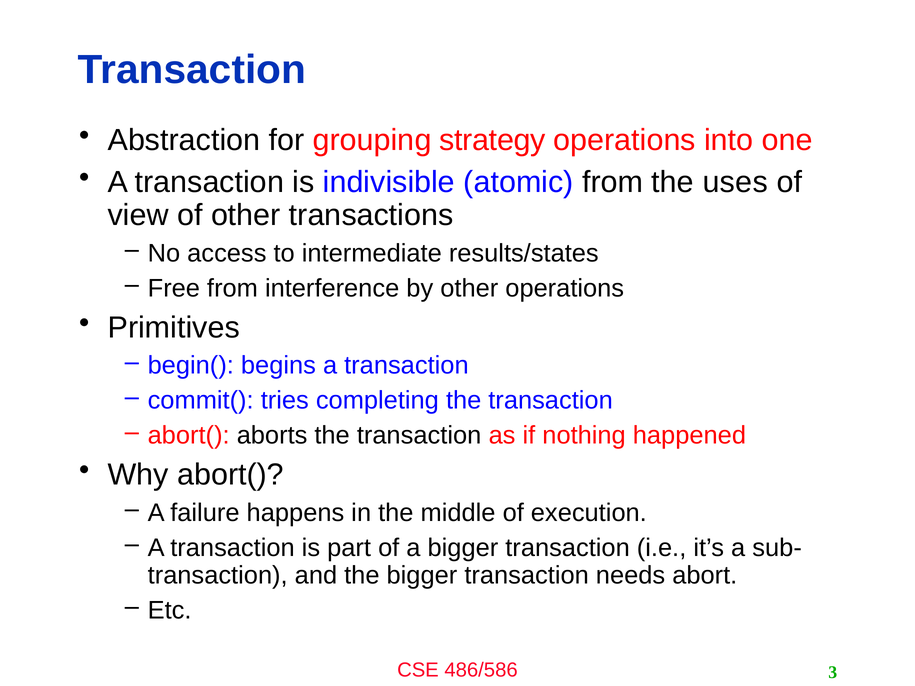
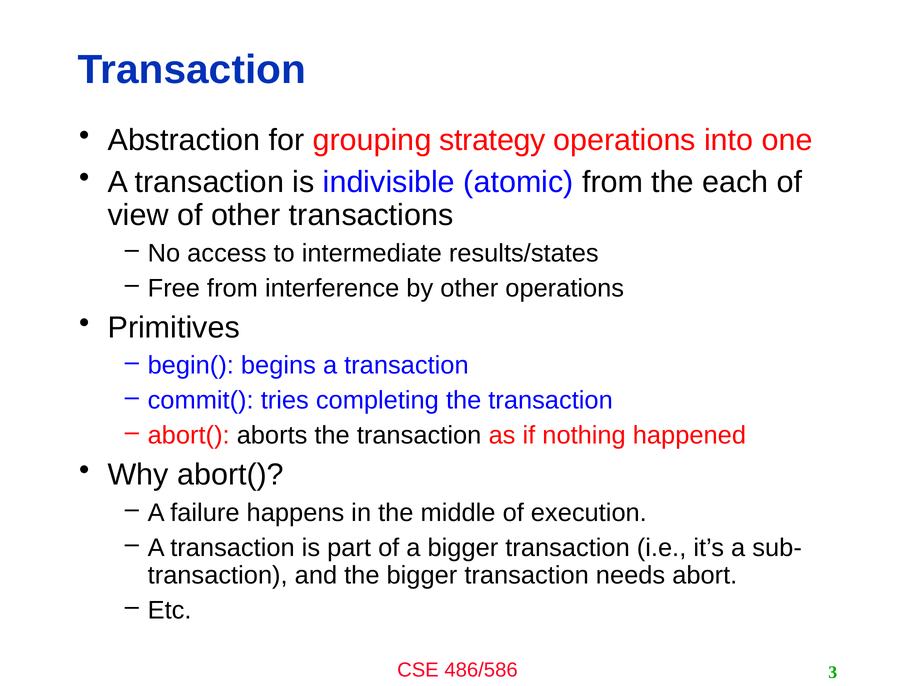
uses: uses -> each
